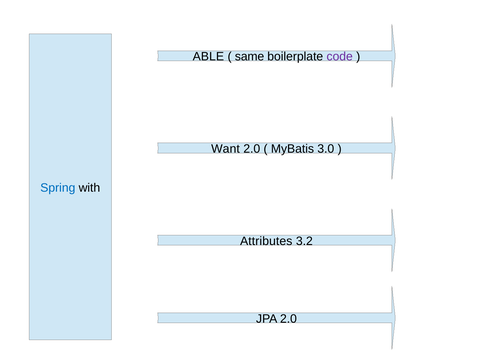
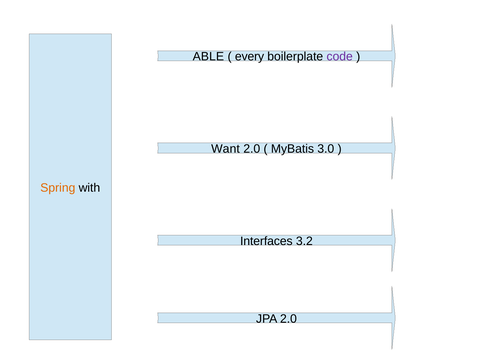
same: same -> every
Spring colour: blue -> orange
Attributes: Attributes -> Interfaces
